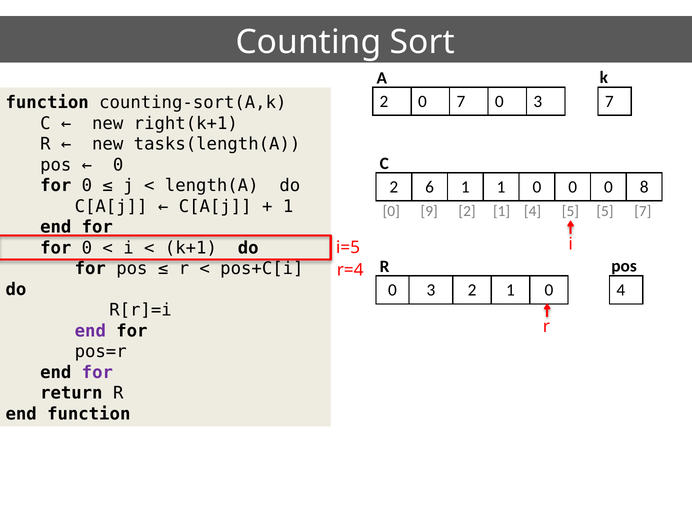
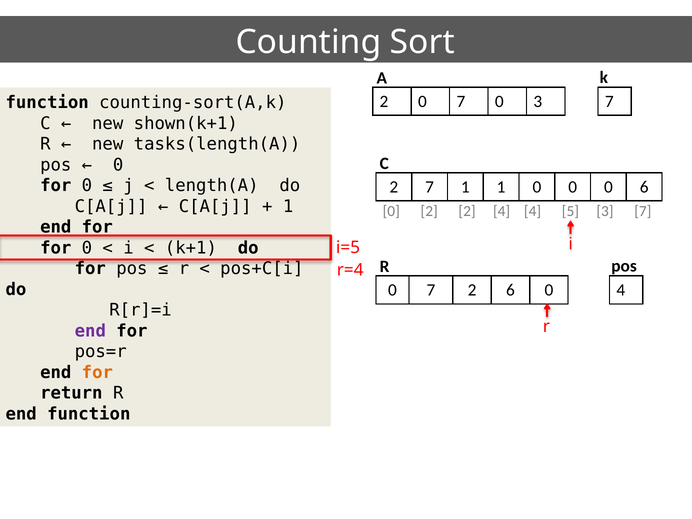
right(k+1: right(k+1 -> shown(k+1
2 6: 6 -> 7
0 8: 8 -> 6
0 9: 9 -> 2
1 at (502, 211): 1 -> 4
5 5: 5 -> 3
3 at (431, 290): 3 -> 7
1 at (510, 290): 1 -> 6
for at (97, 372) colour: purple -> orange
